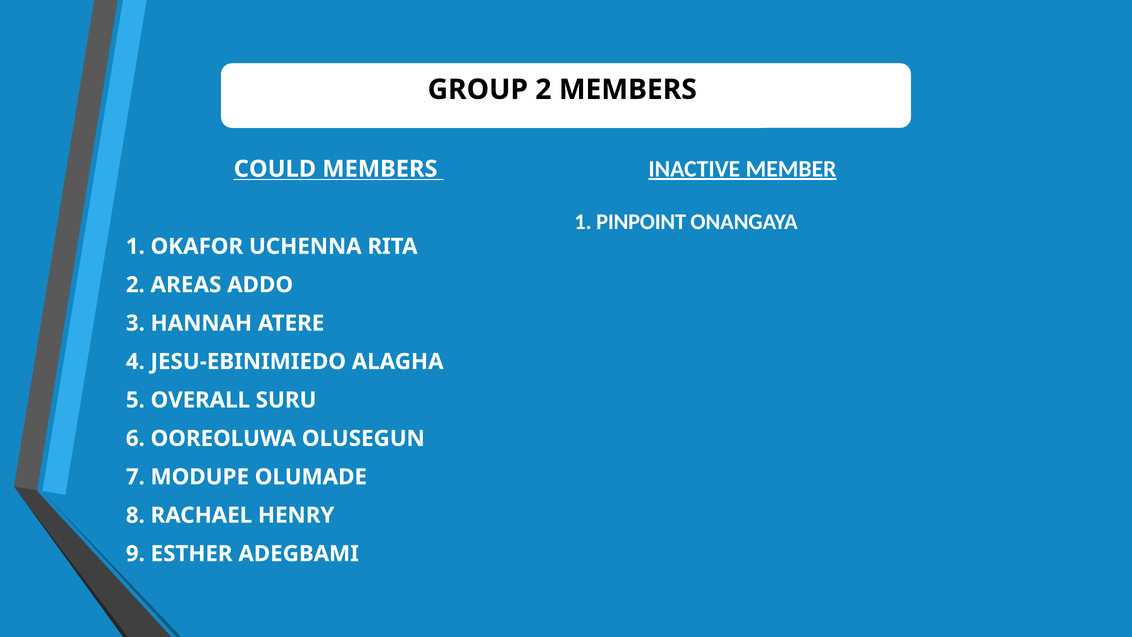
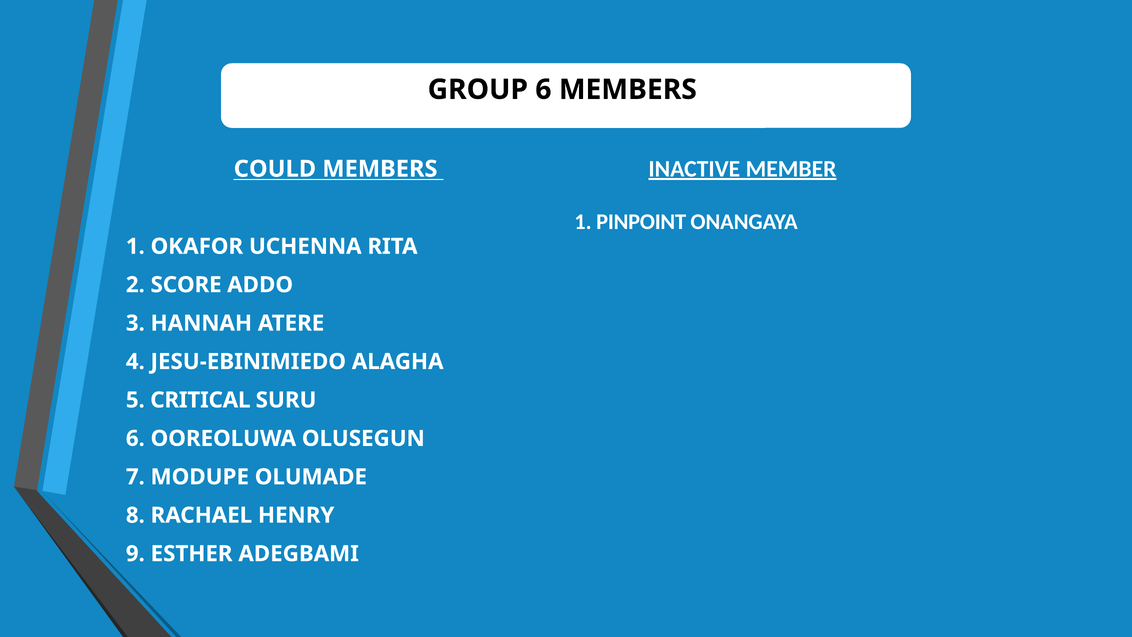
GROUP 2: 2 -> 6
AREAS: AREAS -> SCORE
OVERALL: OVERALL -> CRITICAL
